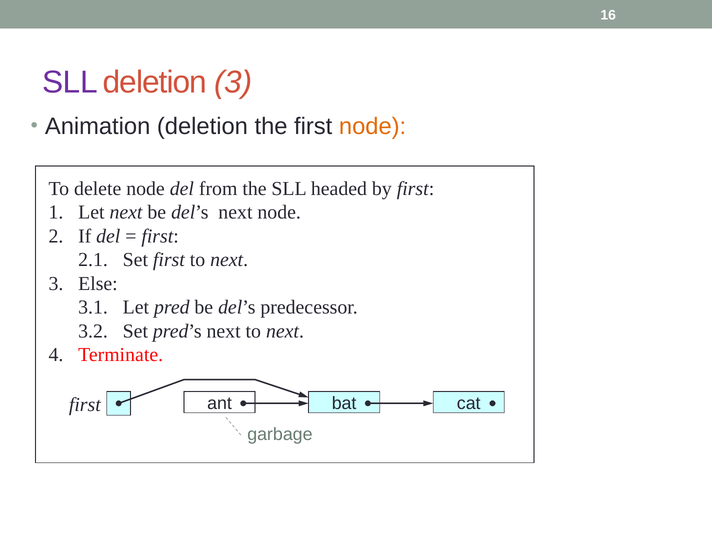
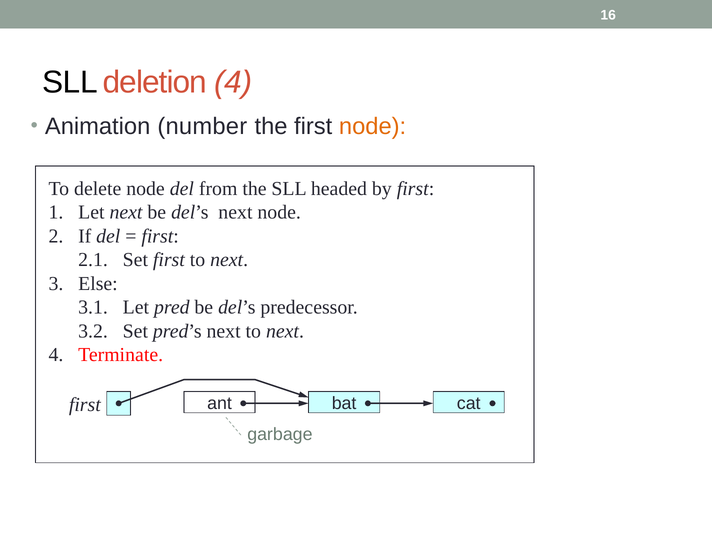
SLL at (70, 82) colour: purple -> black
deletion 3: 3 -> 4
Animation deletion: deletion -> number
